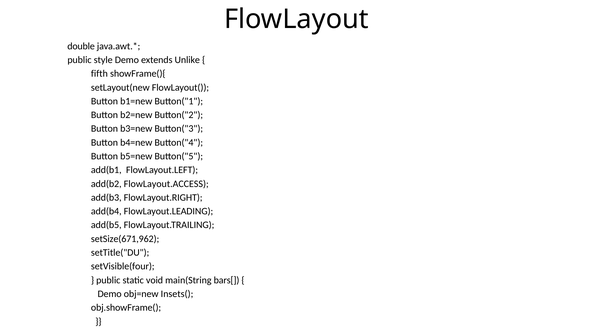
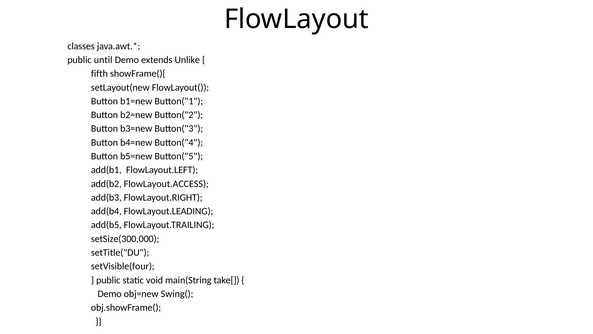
double: double -> classes
style: style -> until
setSize(671,962: setSize(671,962 -> setSize(300,000
bars[: bars[ -> take[
Insets(: Insets( -> Swing(
